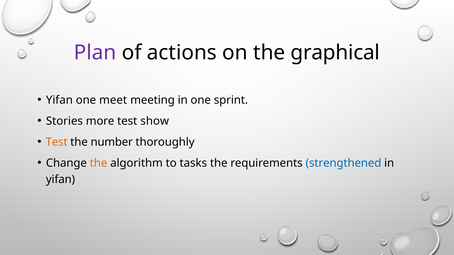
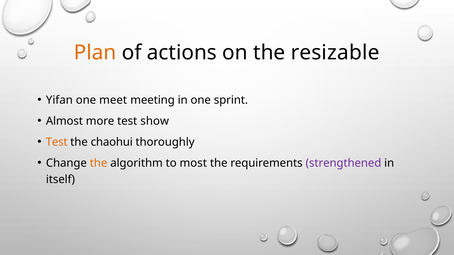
Plan colour: purple -> orange
graphical: graphical -> resizable
Stories: Stories -> Almost
number: number -> chaohui
tasks: tasks -> most
strengthened colour: blue -> purple
yifan at (60, 180): yifan -> itself
